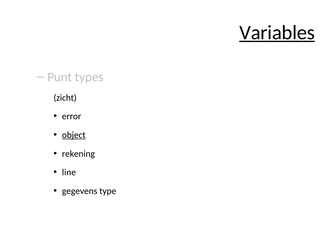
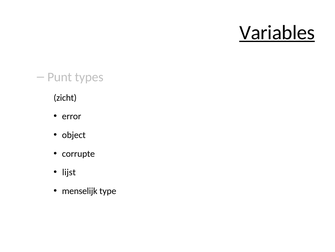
object underline: present -> none
rekening: rekening -> corrupte
line: line -> lijst
gegevens: gegevens -> menselijk
